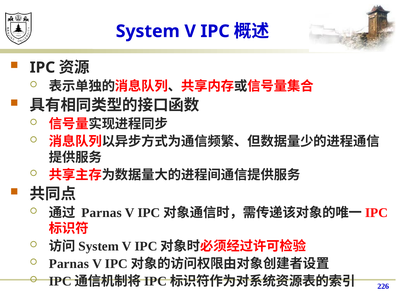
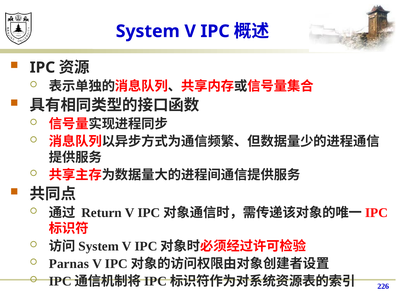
Parnas at (102, 213): Parnas -> Return
